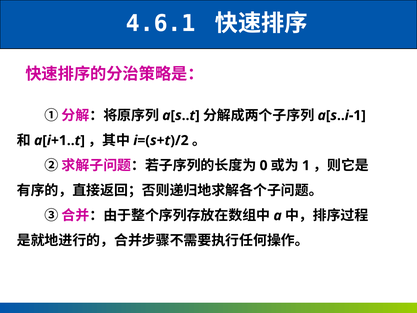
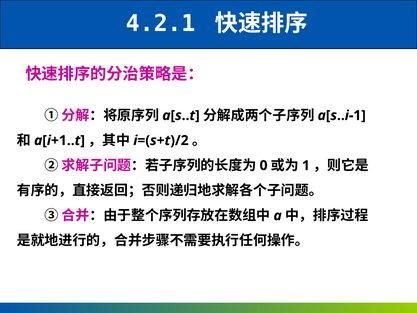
4.6.1: 4.6.1 -> 4.2.1
